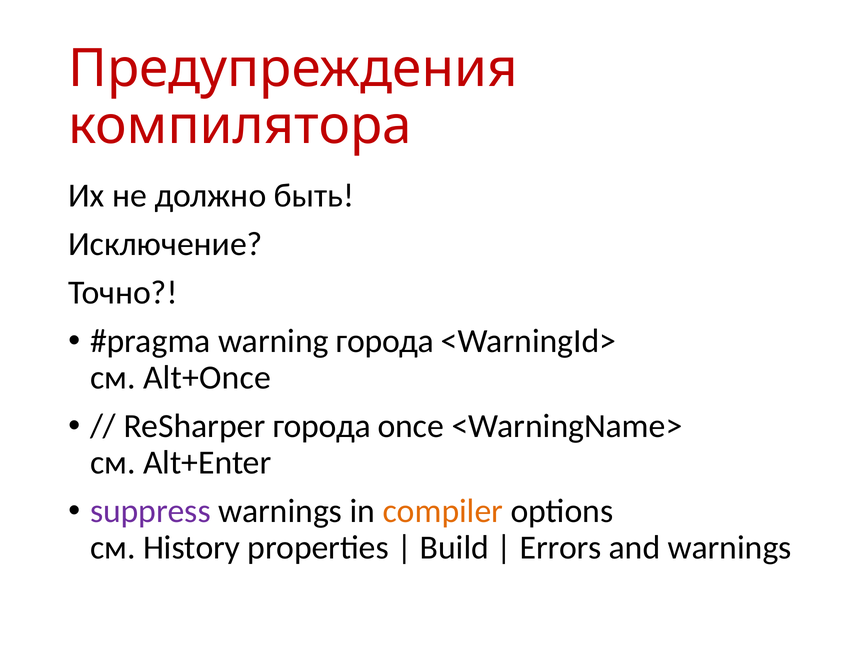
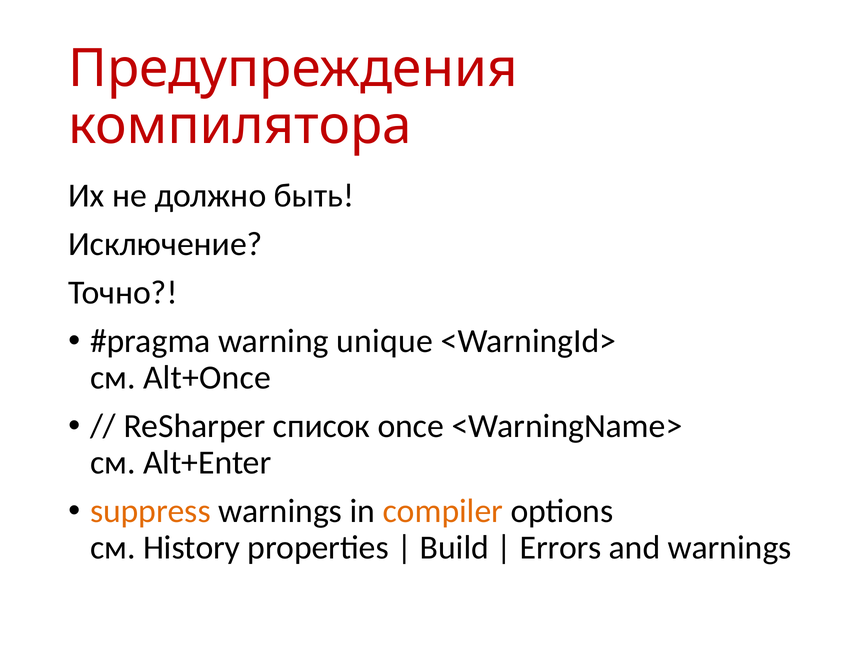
warning города: города -> unique
ReSharper города: города -> список
suppress colour: purple -> orange
